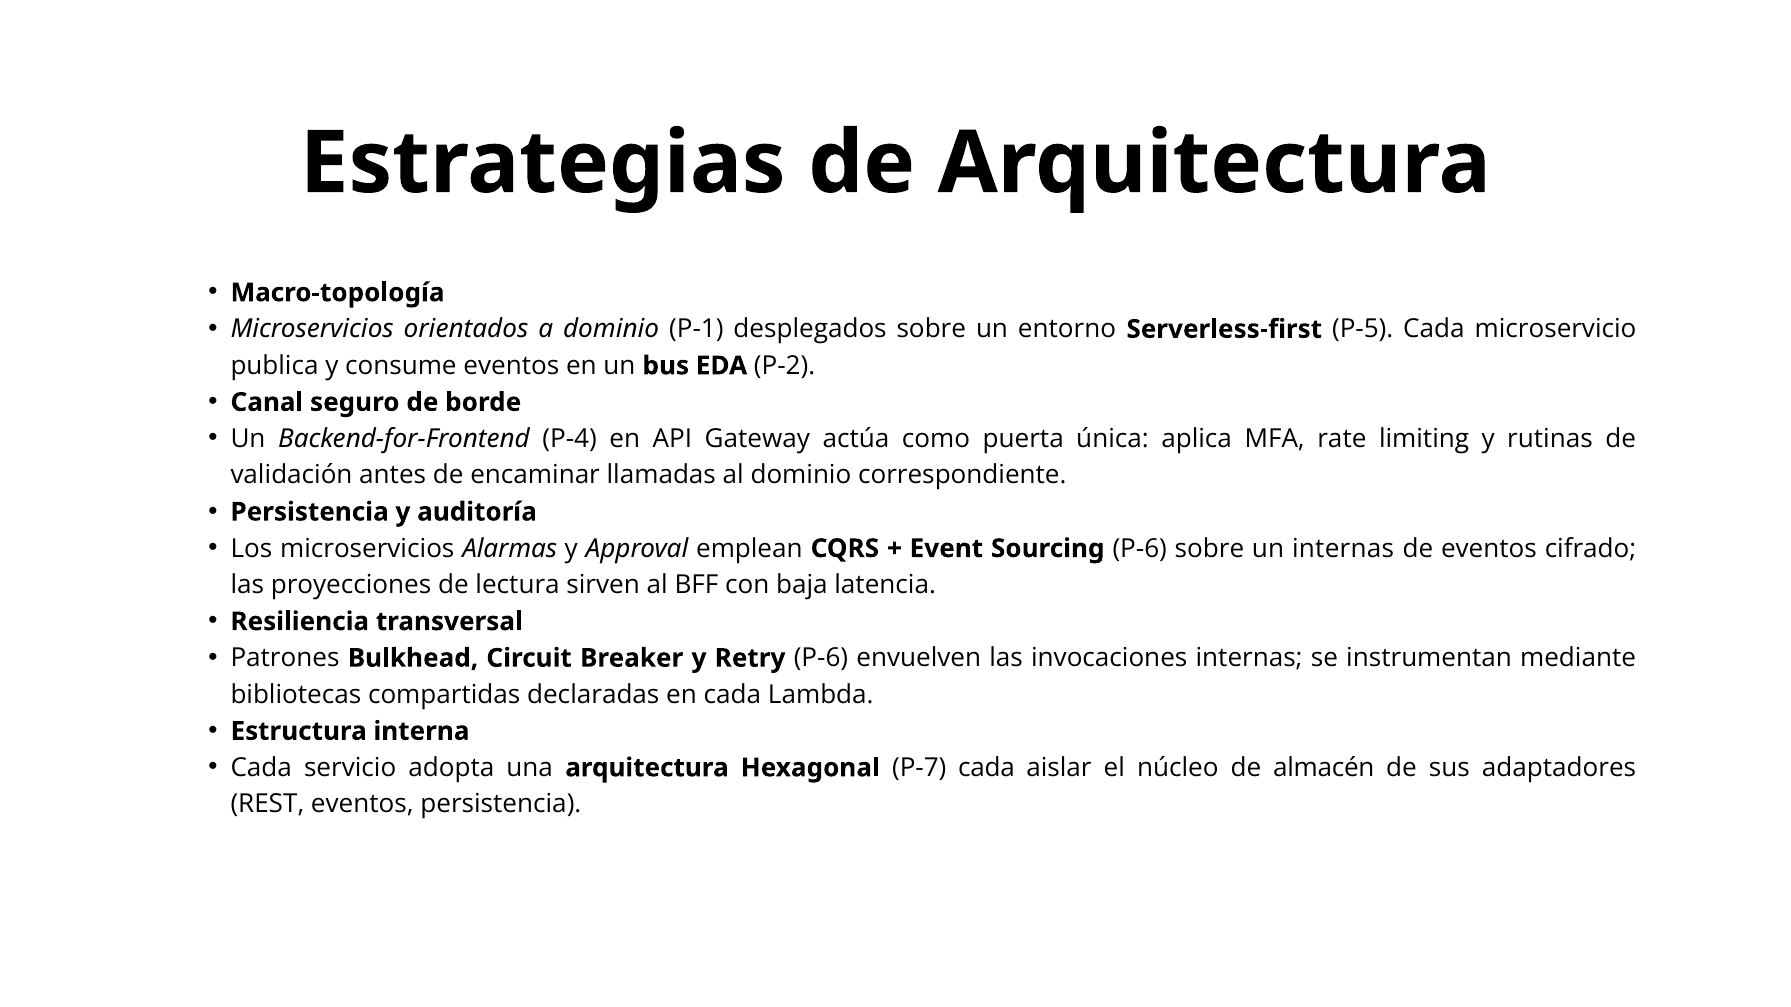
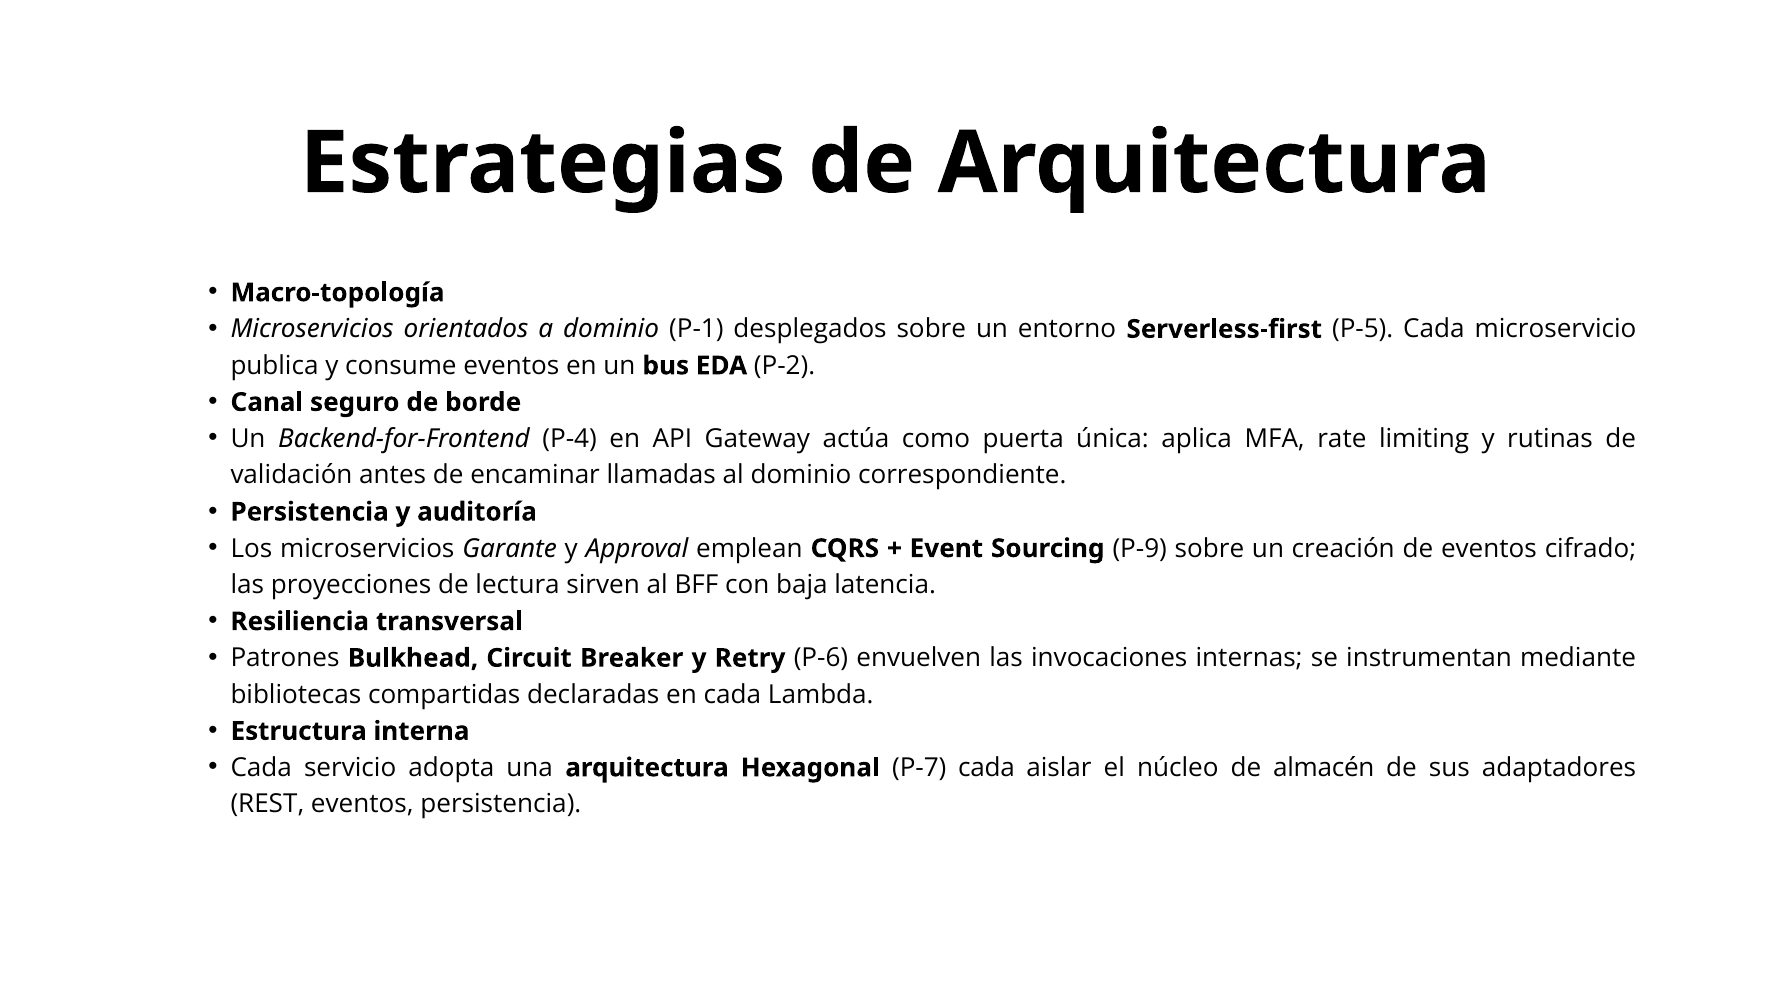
Alarmas: Alarmas -> Garante
Sourcing P-6: P-6 -> P-9
un internas: internas -> creación
